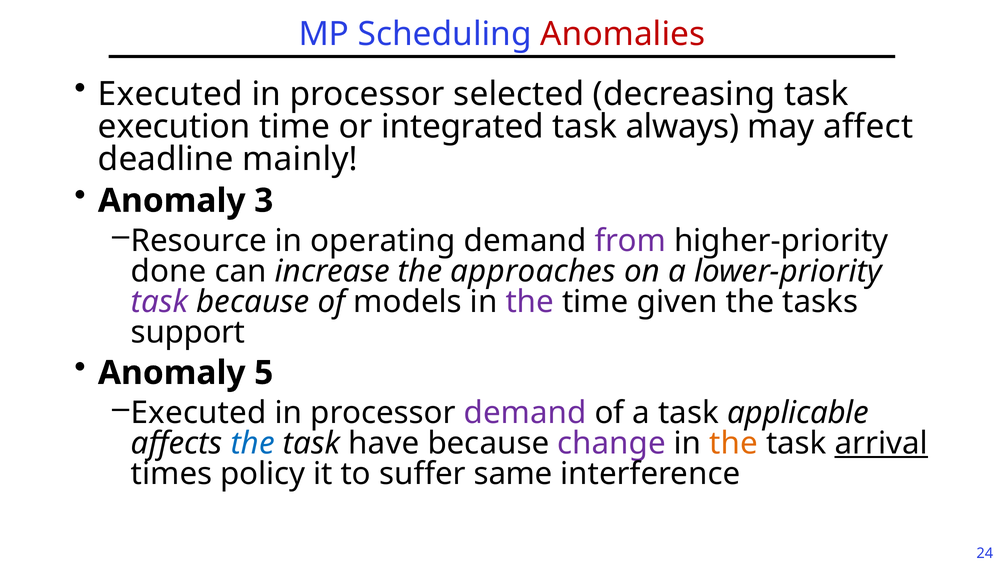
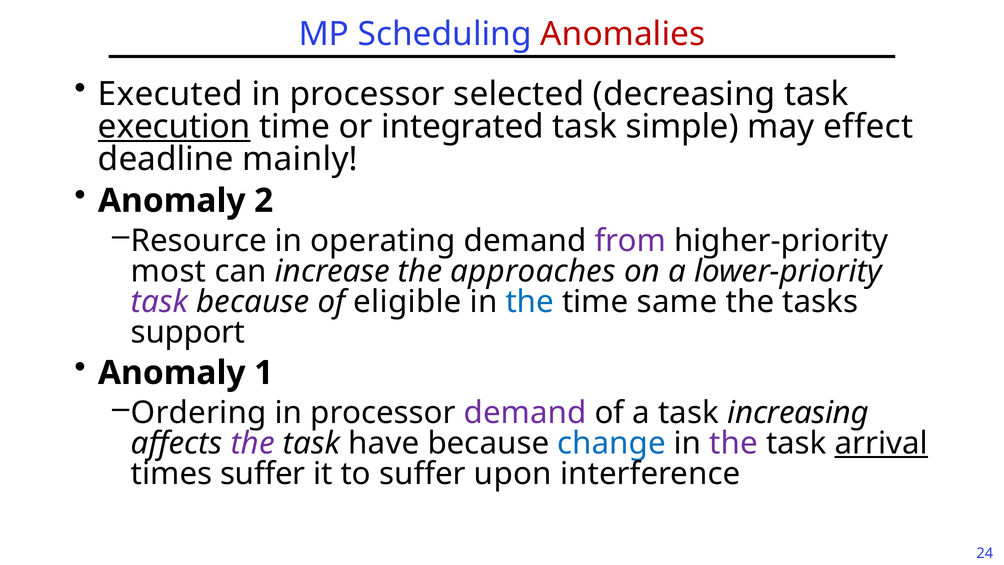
execution underline: none -> present
always: always -> simple
affect: affect -> effect
3: 3 -> 2
done: done -> most
models: models -> eligible
the at (530, 302) colour: purple -> blue
given: given -> same
5: 5 -> 1
Executed at (199, 413): Executed -> Ordering
applicable: applicable -> increasing
the at (253, 443) colour: blue -> purple
change colour: purple -> blue
the at (734, 443) colour: orange -> purple
times policy: policy -> suffer
same: same -> upon
